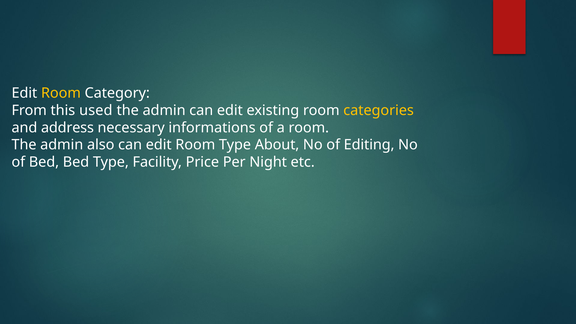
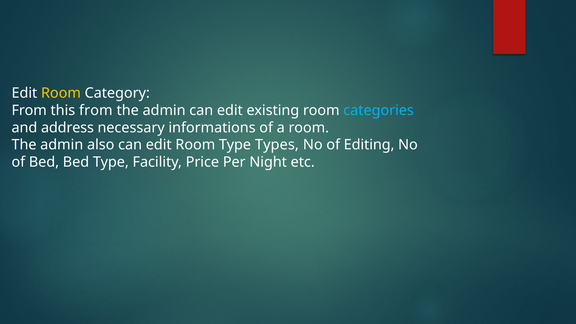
this used: used -> from
categories colour: yellow -> light blue
About: About -> Types
